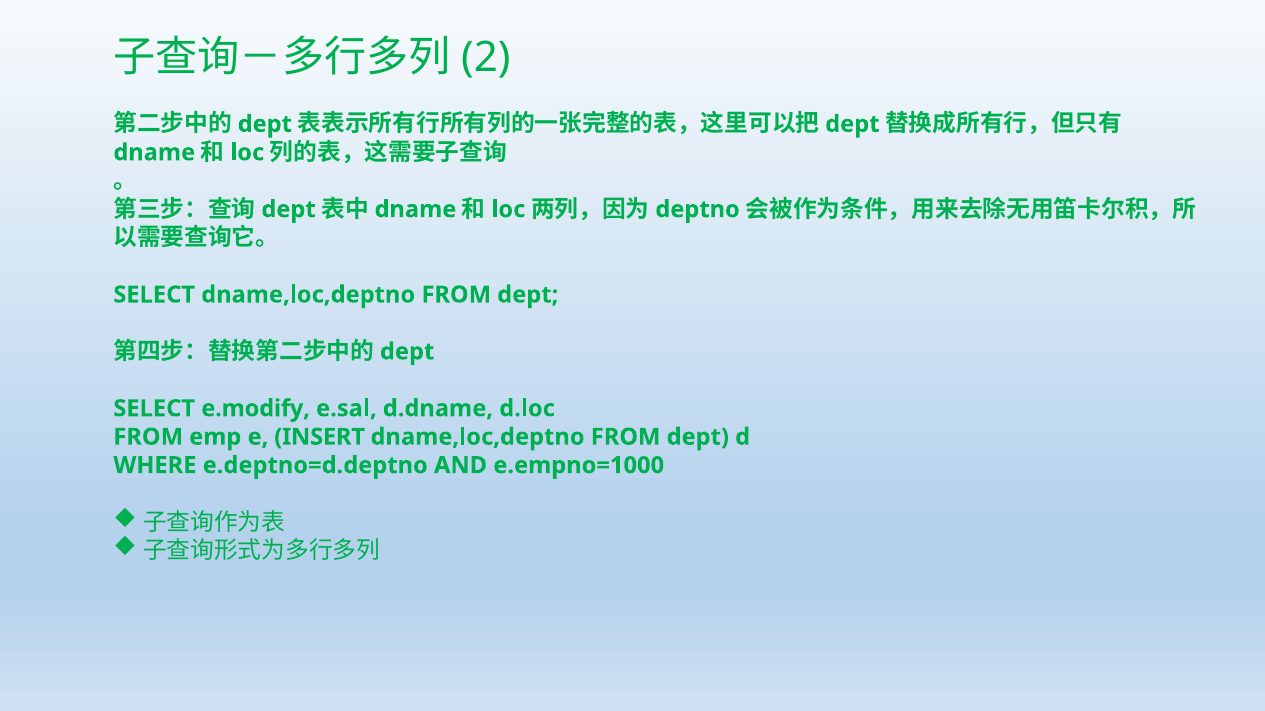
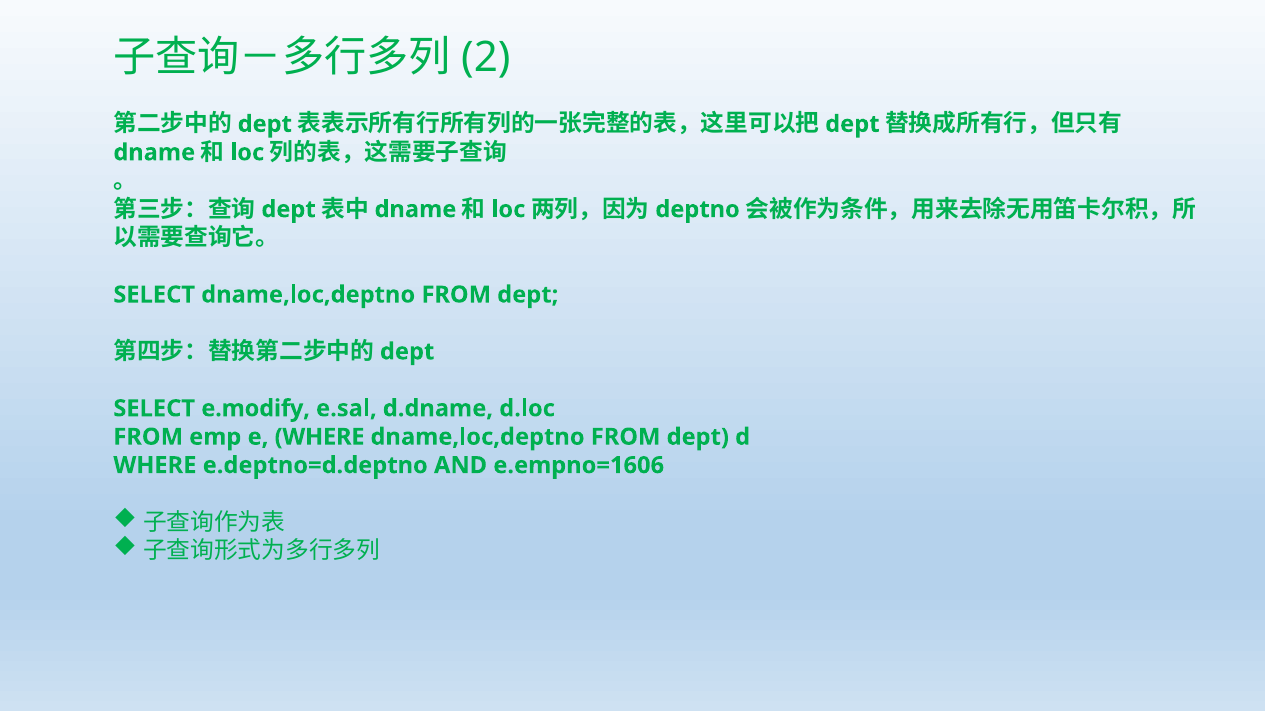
e INSERT: INSERT -> WHERE
e.empno=1000: e.empno=1000 -> e.empno=1606
